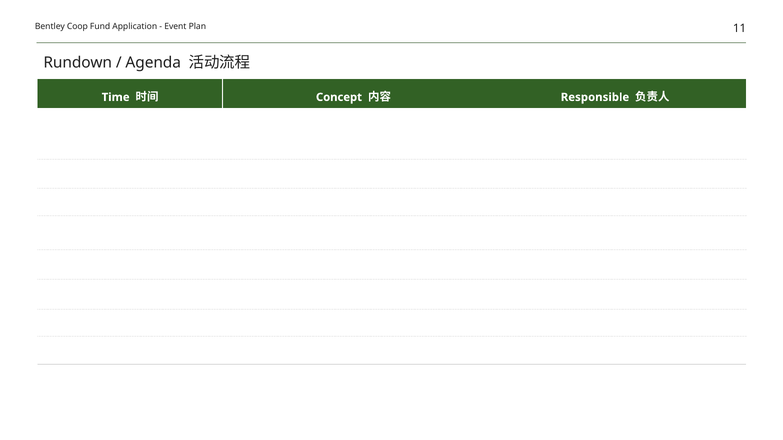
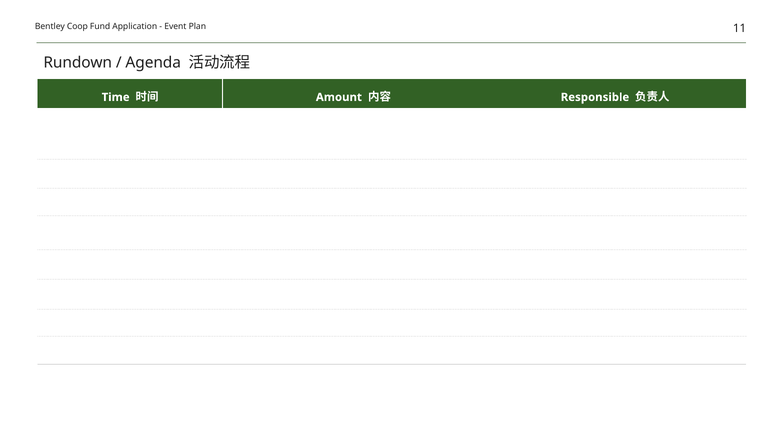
Concept: Concept -> Amount
